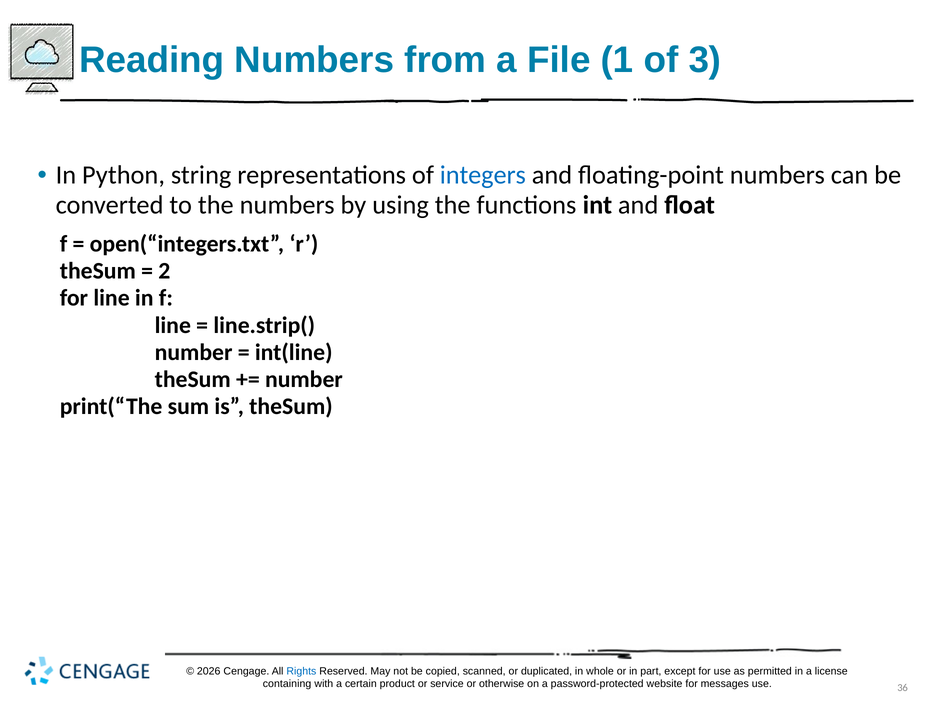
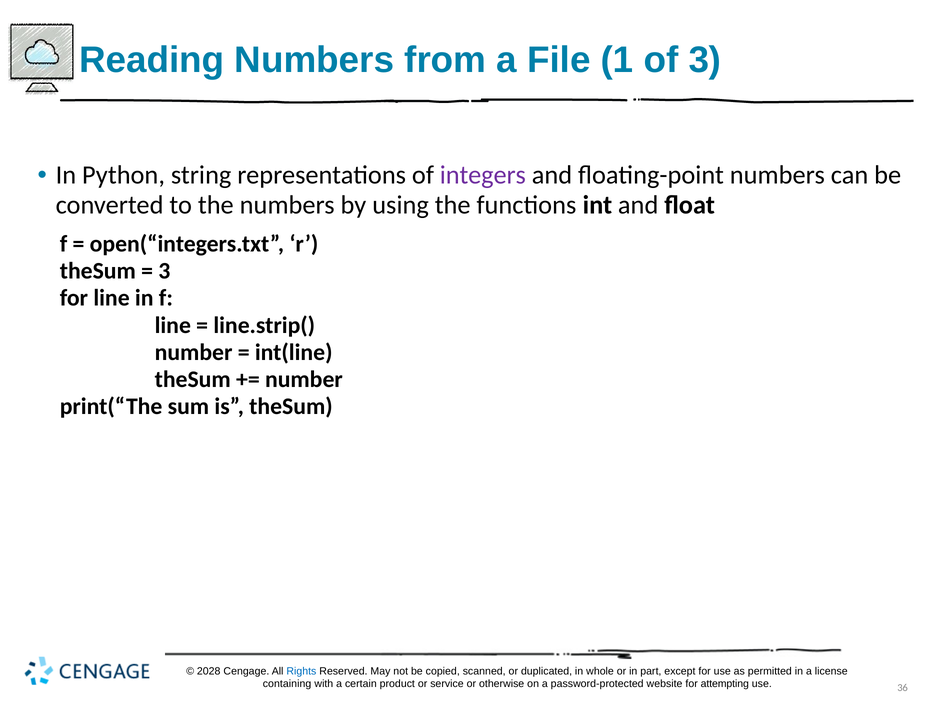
integers colour: blue -> purple
2 at (164, 271): 2 -> 3
2026: 2026 -> 2028
messages: messages -> attempting
